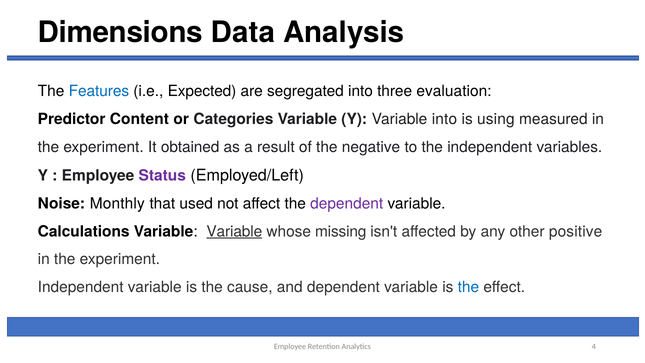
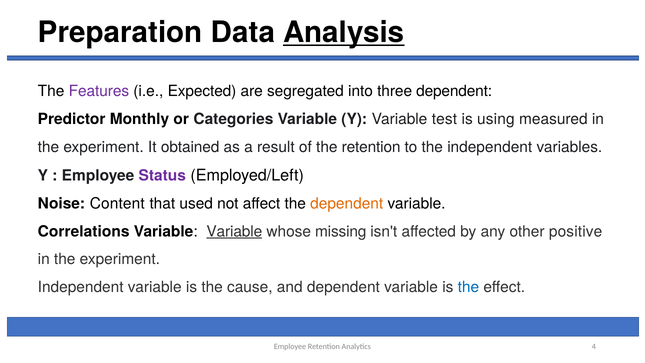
Dimensions: Dimensions -> Preparation
Analysis underline: none -> present
Features colour: blue -> purple
three evaluation: evaluation -> dependent
Content: Content -> Monthly
Variable into: into -> test
the negative: negative -> retention
Monthly: Monthly -> Content
dependent at (347, 204) colour: purple -> orange
Calculations: Calculations -> Correlations
